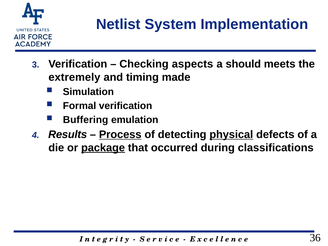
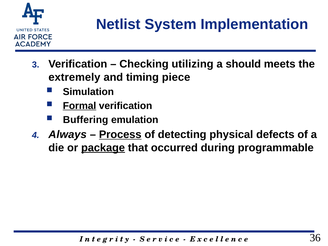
aspects: aspects -> utilizing
made: made -> piece
Formal underline: none -> present
Results: Results -> Always
physical underline: present -> none
classifications: classifications -> programmable
